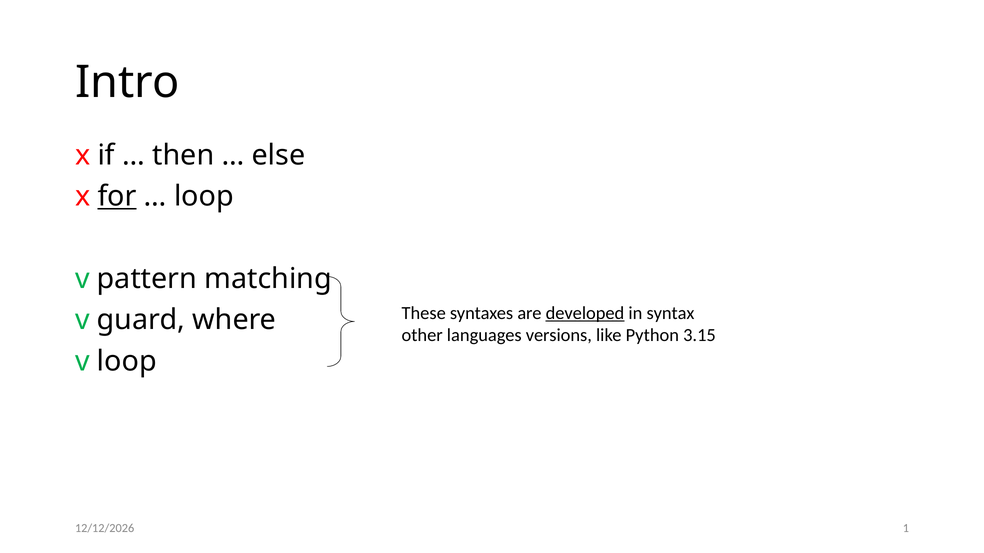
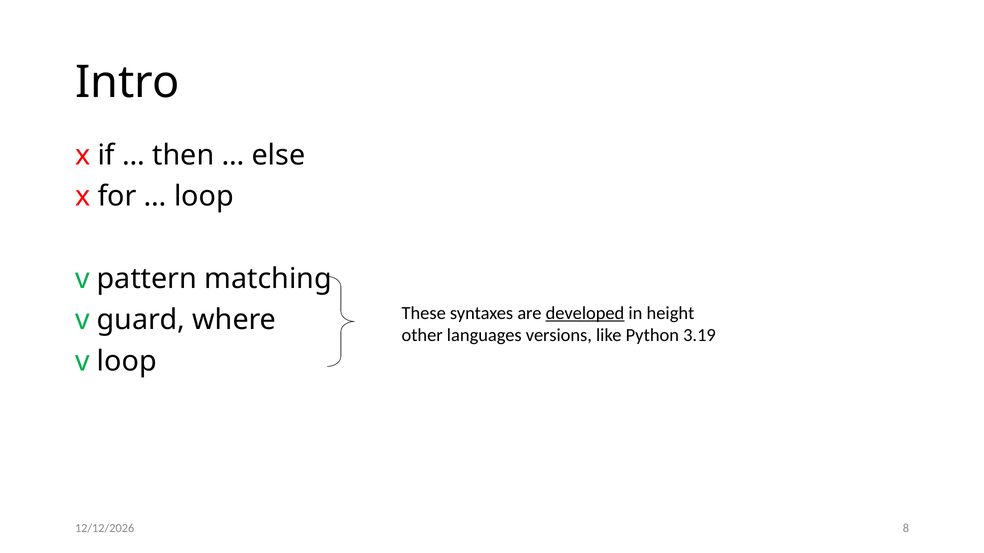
for underline: present -> none
syntax: syntax -> height
3.15: 3.15 -> 3.19
1: 1 -> 8
